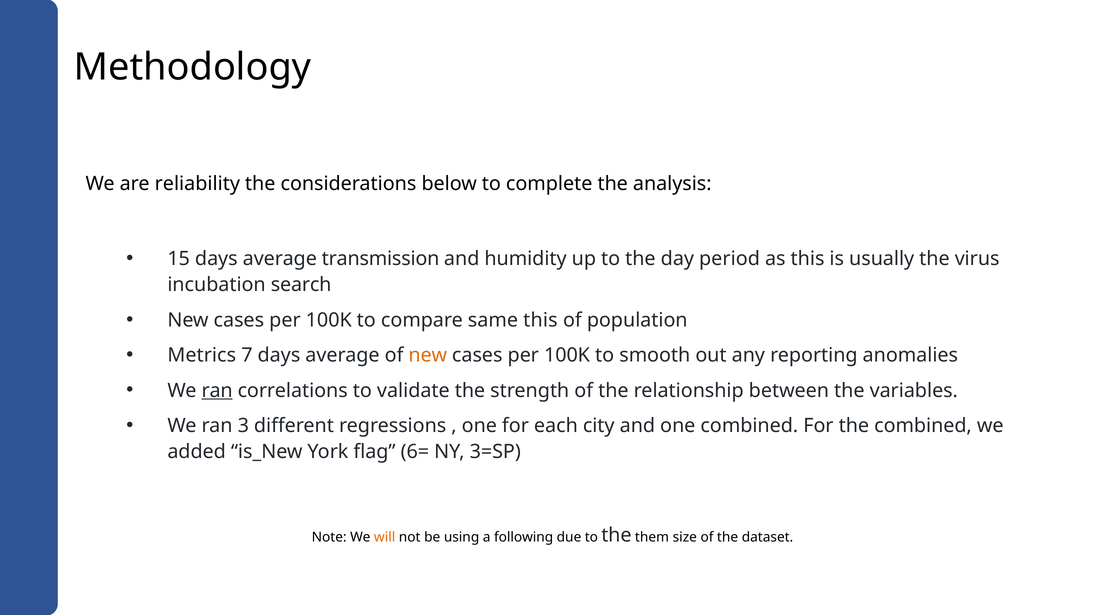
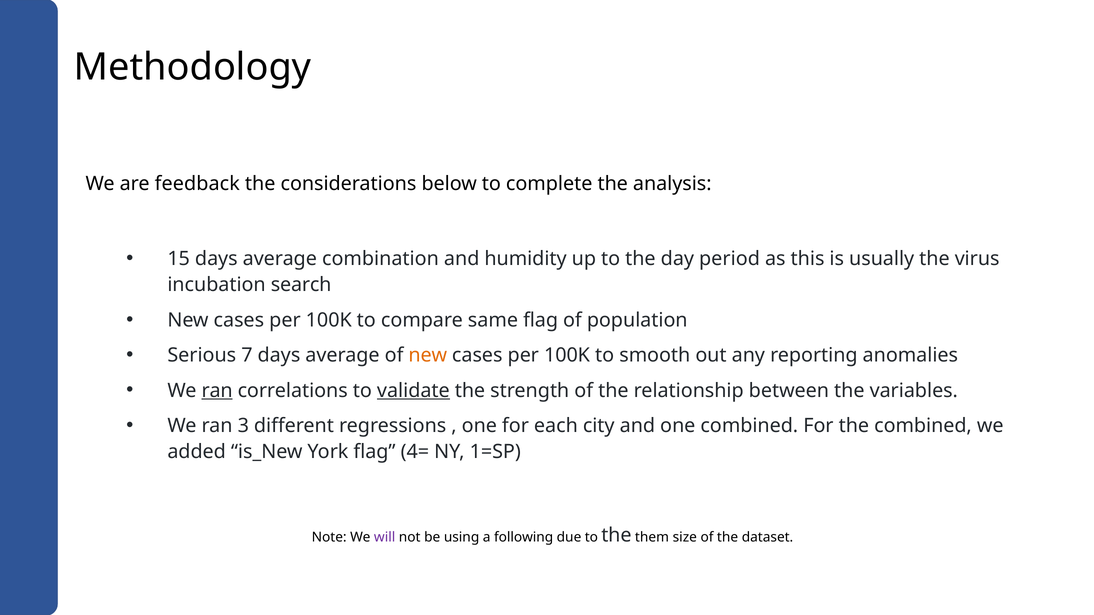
reliability: reliability -> feedback
transmission: transmission -> combination
same this: this -> flag
Metrics: Metrics -> Serious
validate underline: none -> present
6=: 6= -> 4=
3=SP: 3=SP -> 1=SP
will colour: orange -> purple
